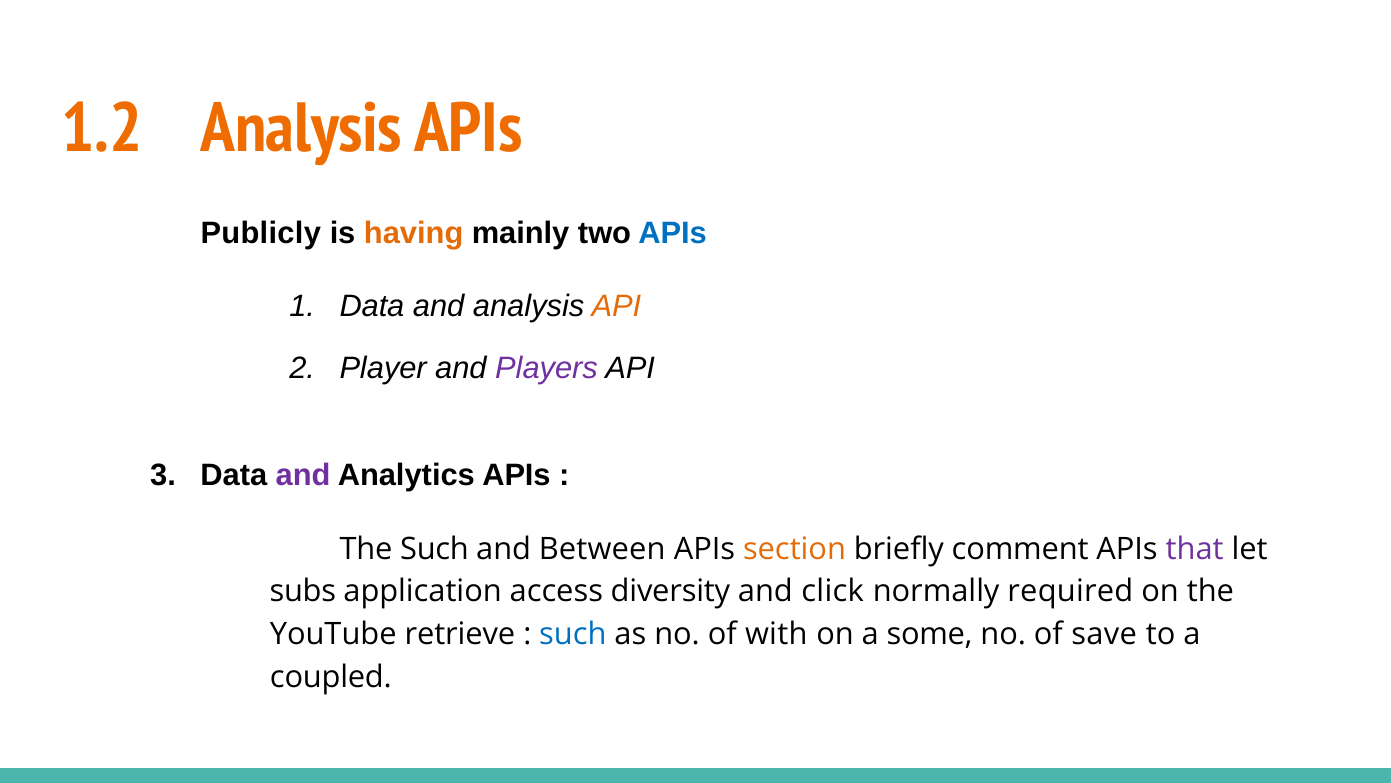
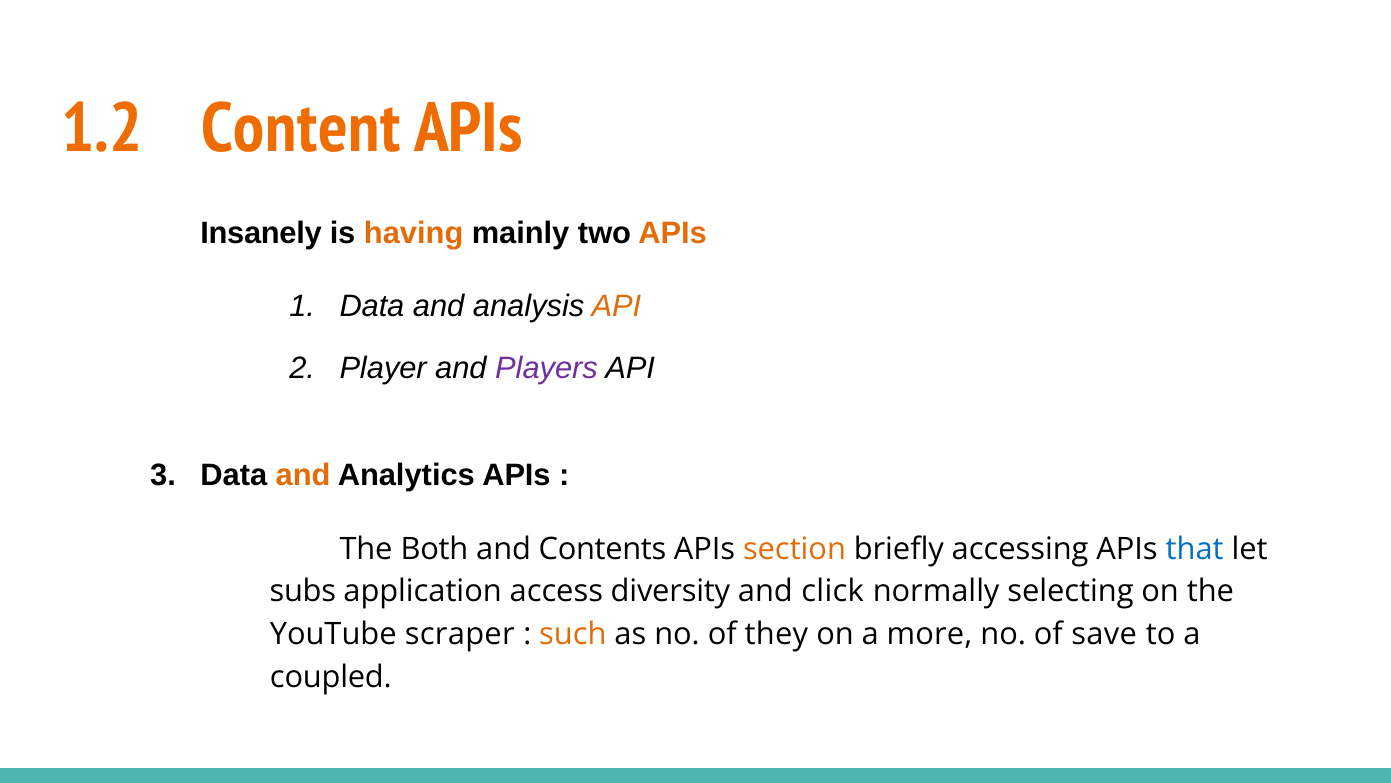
1.2 Analysis: Analysis -> Content
Publicly: Publicly -> Insanely
APIs at (673, 233) colour: blue -> orange
and at (303, 475) colour: purple -> orange
The Such: Such -> Both
Between: Between -> Contents
comment: comment -> accessing
that colour: purple -> blue
required: required -> selecting
retrieve: retrieve -> scraper
such at (573, 634) colour: blue -> orange
with: with -> they
some: some -> more
